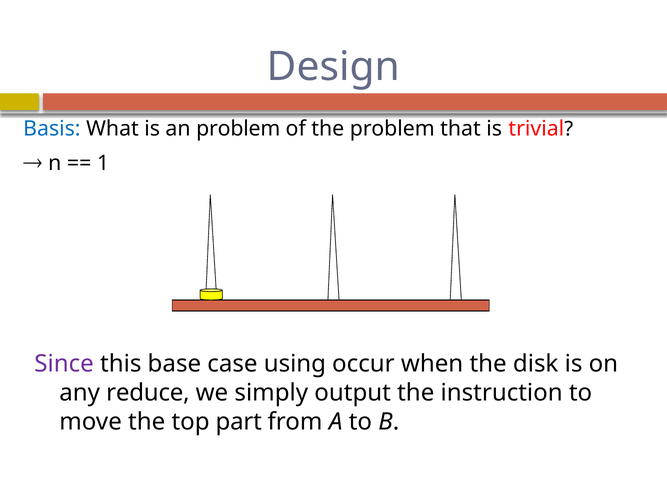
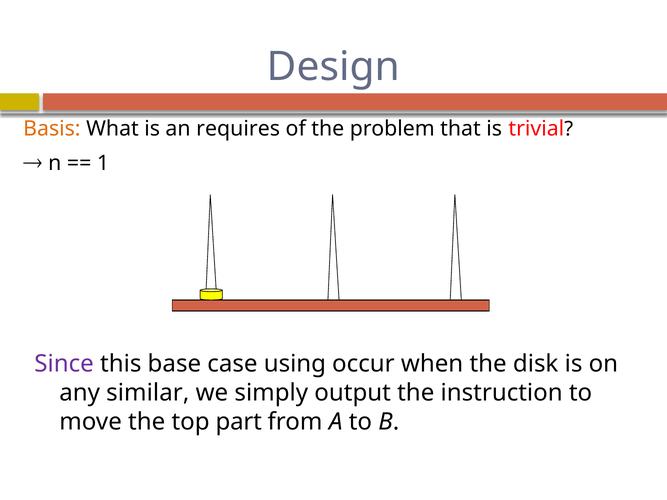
Basis colour: blue -> orange
an problem: problem -> requires
reduce: reduce -> similar
